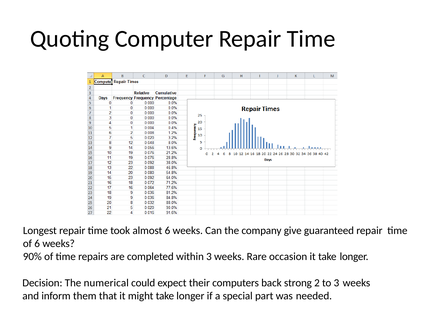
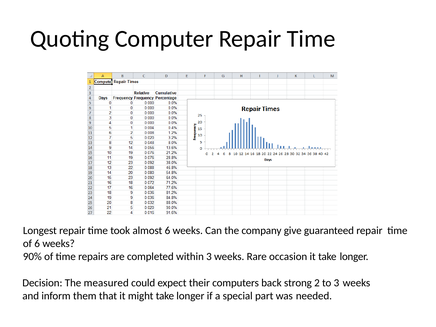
numerical: numerical -> measured
